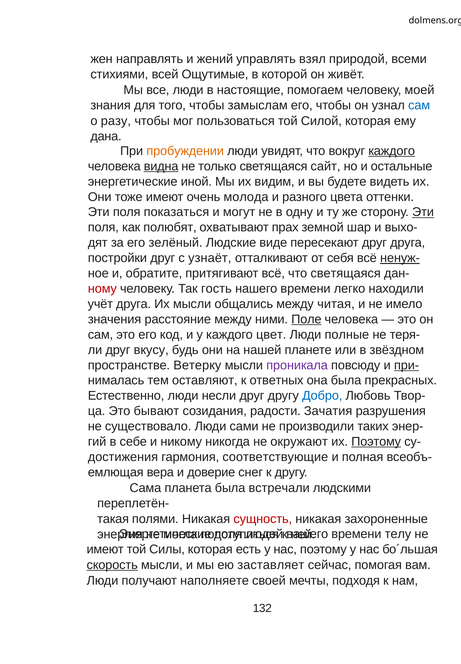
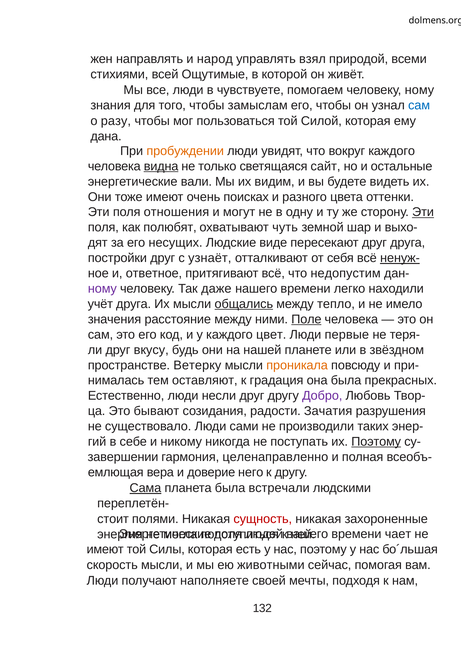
жений: жений -> народ
настоящие: настоящие -> чувствуете
человеку моей: моей -> ному
каждого at (392, 151) underline: present -> none
иной: иной -> вали
молода: молода -> поисках
показаться: показаться -> отношения
прах: прах -> чуть
зелёный: зелёный -> несущих
обратите: обратите -> ответное
что светящаяся: светящаяся -> недопустим
ному at (102, 288) colour: red -> purple
гость: гость -> даже
общались underline: none -> present
читая: читая -> тепло
полные: полные -> первые
проникала colour: purple -> orange
при- underline: present -> none
ответных: ответных -> градация
Добро colour: blue -> purple
окружают: окружают -> поступать
достижения: достижения -> завершении
соответствующие: соответствующие -> целенаправленно
снег: снег -> него
Сама underline: none -> present
такая: такая -> стоит
телу: телу -> чает
скорость underline: present -> none
заставляет: заставляет -> животными
